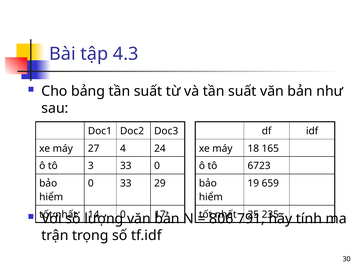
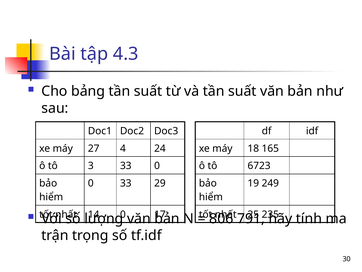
659: 659 -> 249
